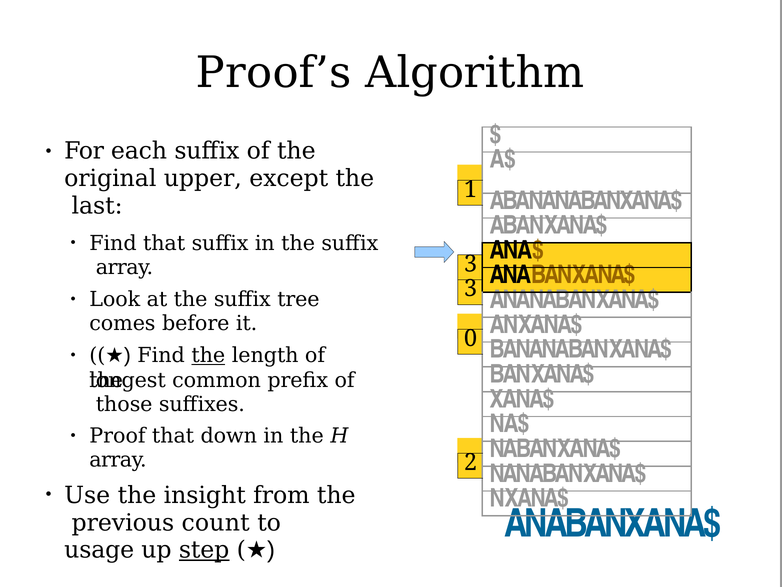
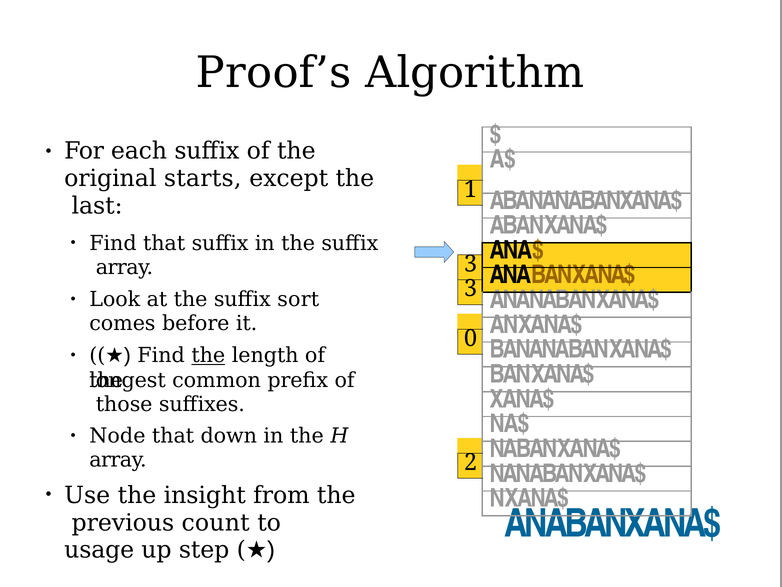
upper: upper -> starts
tree: tree -> sort
Proof: Proof -> Node
step underline: present -> none
